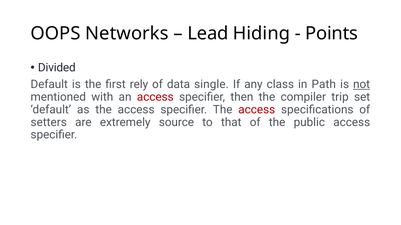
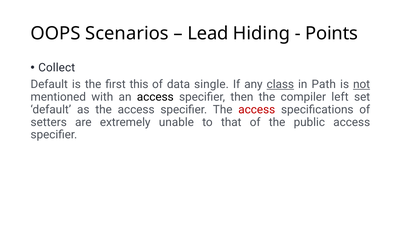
Networks: Networks -> Scenarios
Divided: Divided -> Collect
rely: rely -> this
class underline: none -> present
access at (155, 97) colour: red -> black
trip: trip -> left
source: source -> unable
